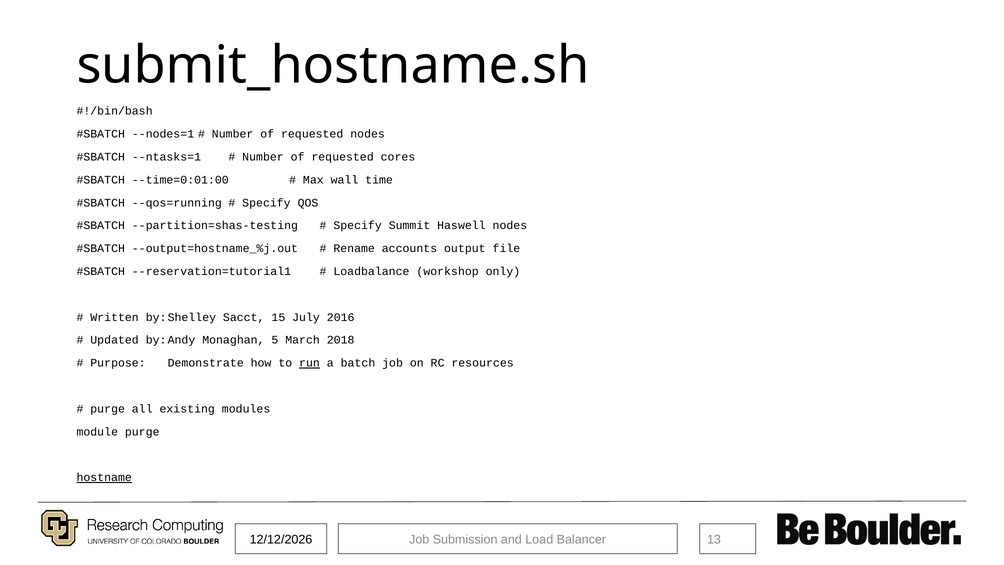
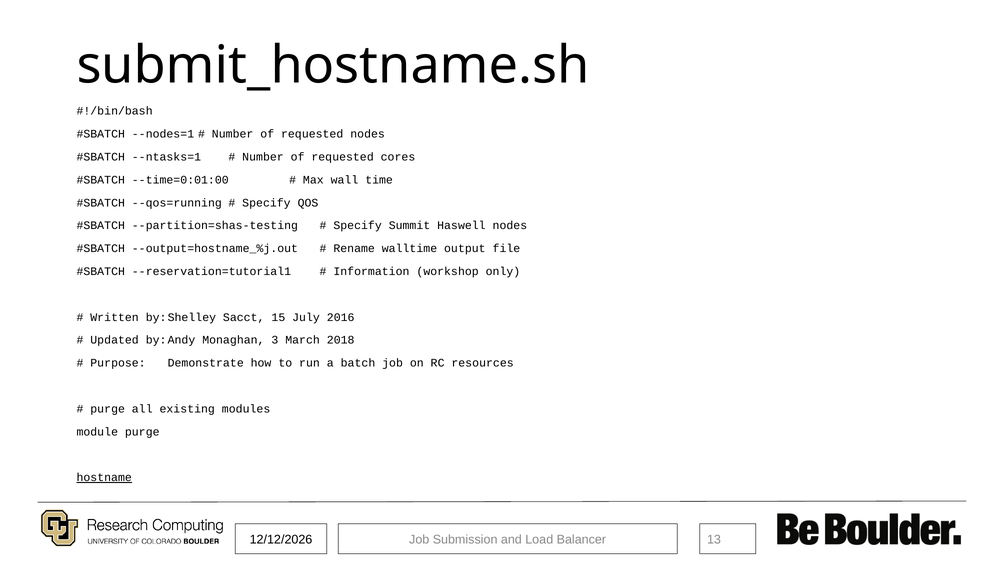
accounts: accounts -> walltime
Loadbalance: Loadbalance -> Information
5: 5 -> 3
run underline: present -> none
